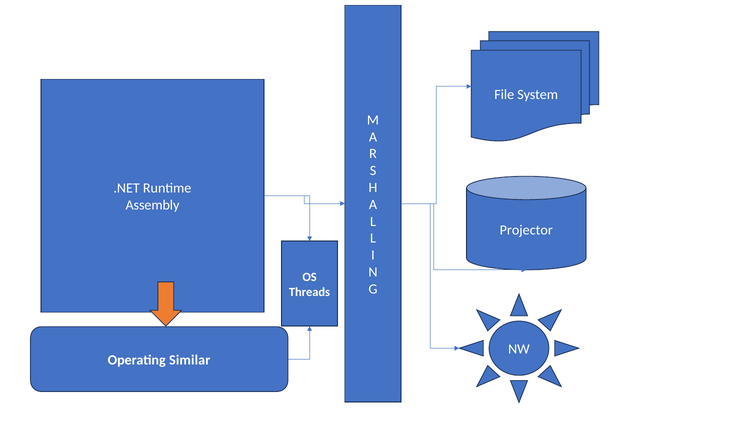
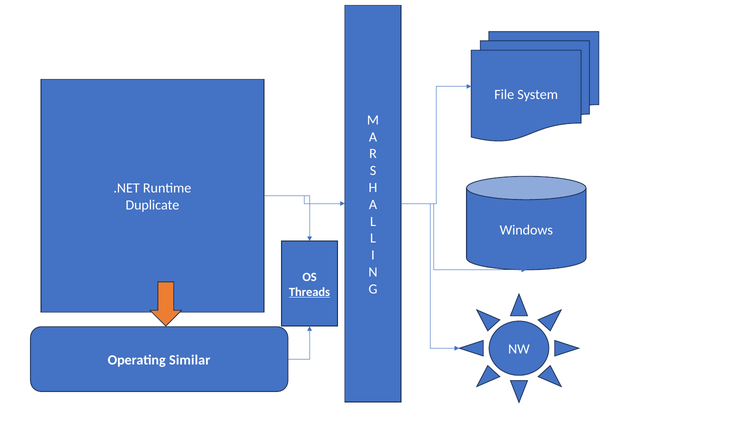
Assembly: Assembly -> Duplicate
Projector: Projector -> Windows
Threads underline: none -> present
